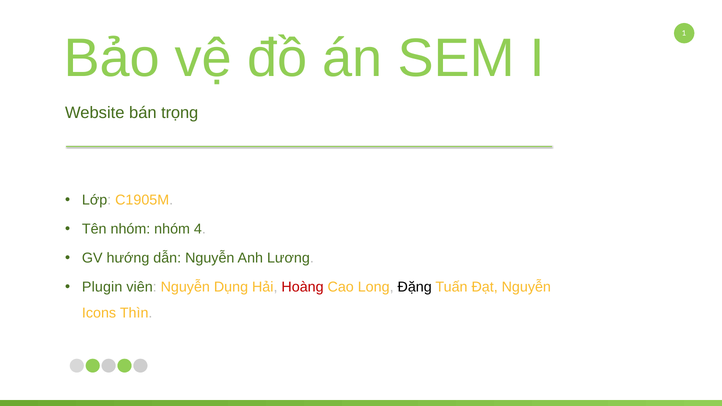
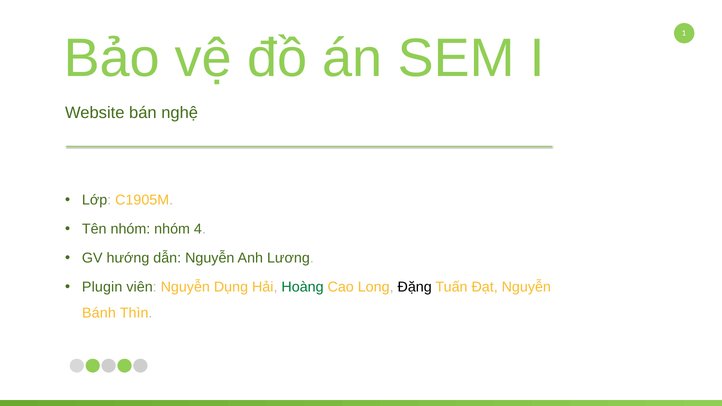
trọng: trọng -> nghệ
Hoàng colour: red -> green
Icons: Icons -> Bánh
